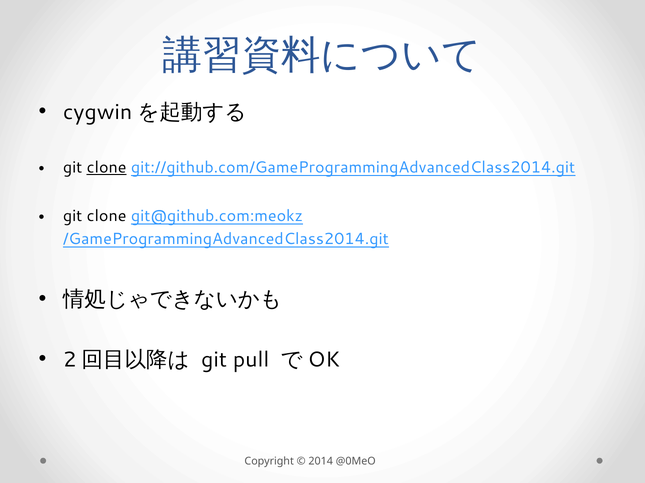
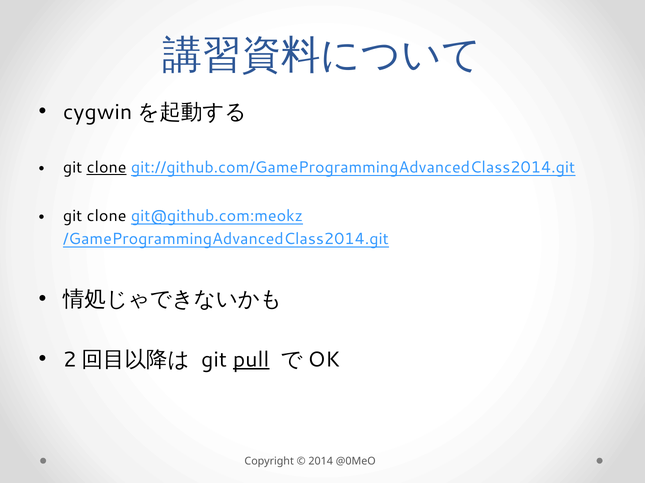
pull underline: none -> present
